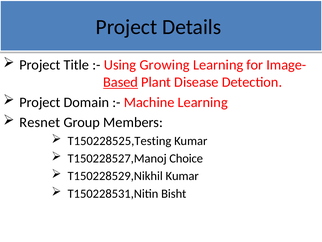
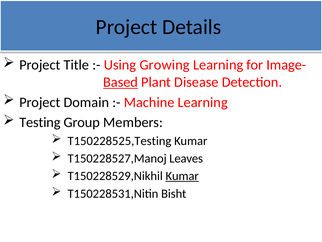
Resnet: Resnet -> Testing
Choice: Choice -> Leaves
Kumar at (182, 176) underline: none -> present
